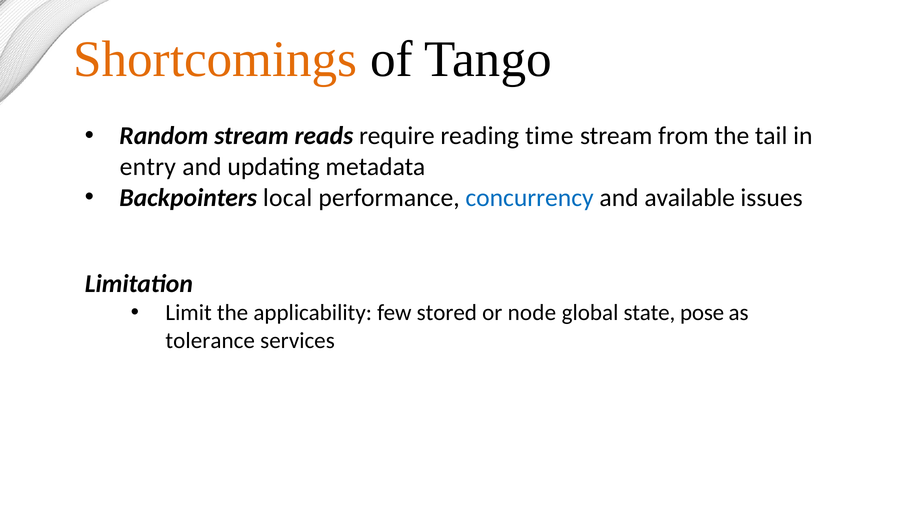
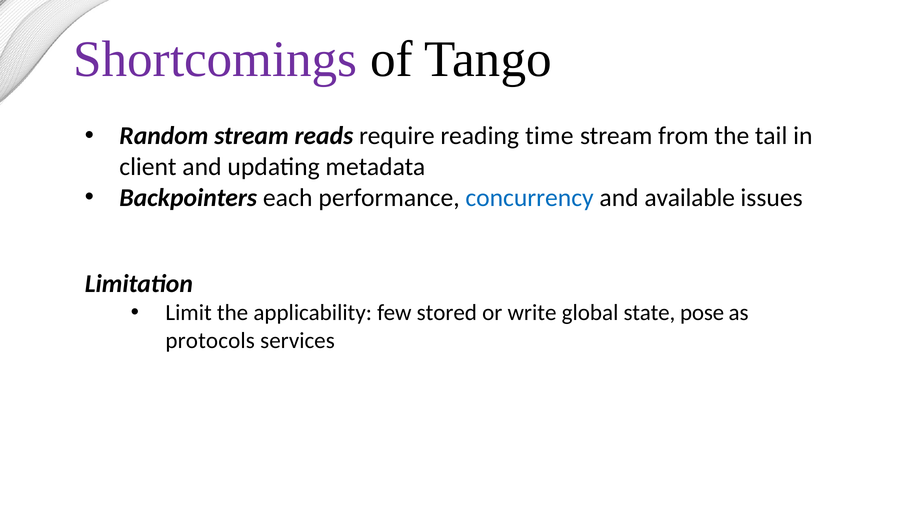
Shortcomings colour: orange -> purple
entry: entry -> client
local: local -> each
node: node -> write
tolerance: tolerance -> protocols
